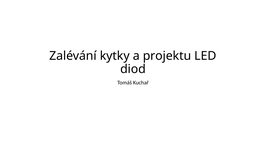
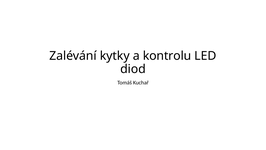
projektu: projektu -> kontrolu
